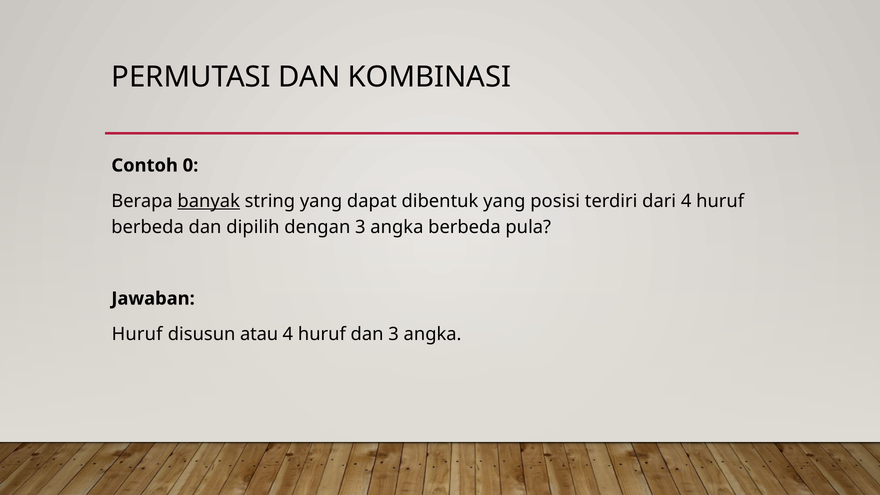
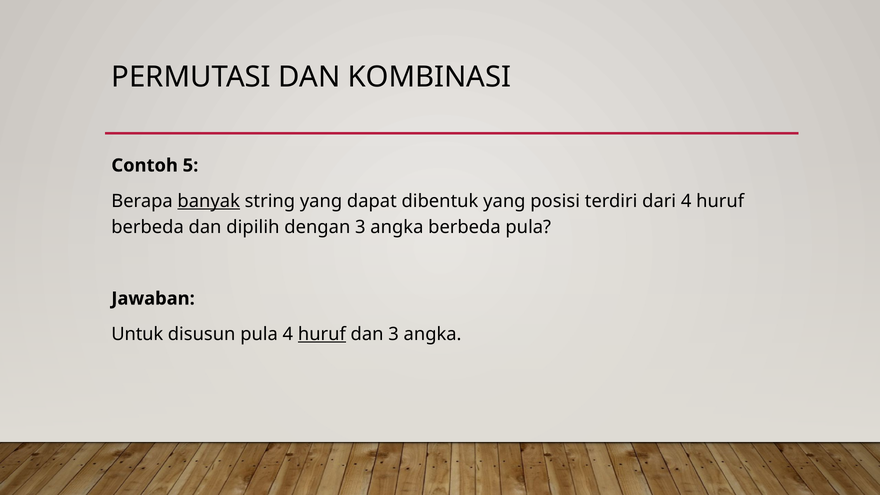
0: 0 -> 5
Huruf at (137, 334): Huruf -> Untuk
disusun atau: atau -> pula
huruf at (322, 334) underline: none -> present
